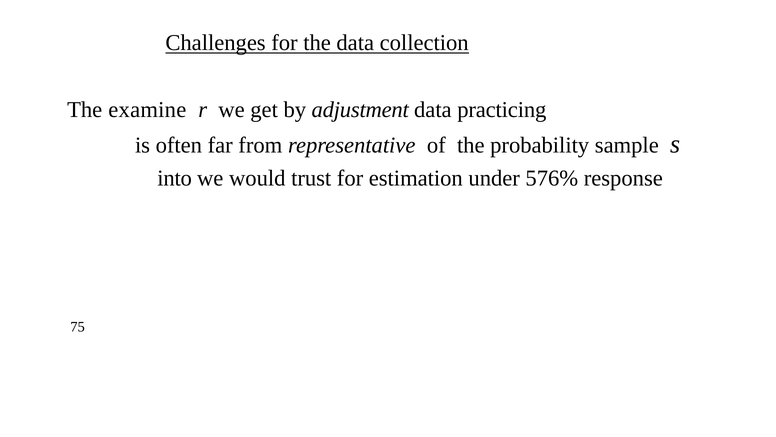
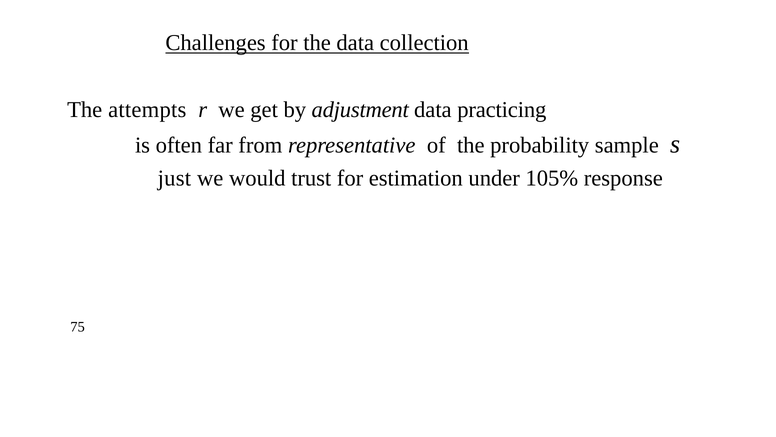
examine: examine -> attempts
into: into -> just
576%: 576% -> 105%
